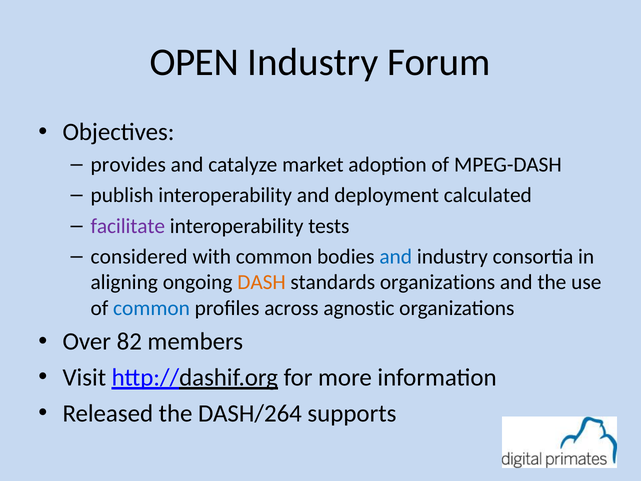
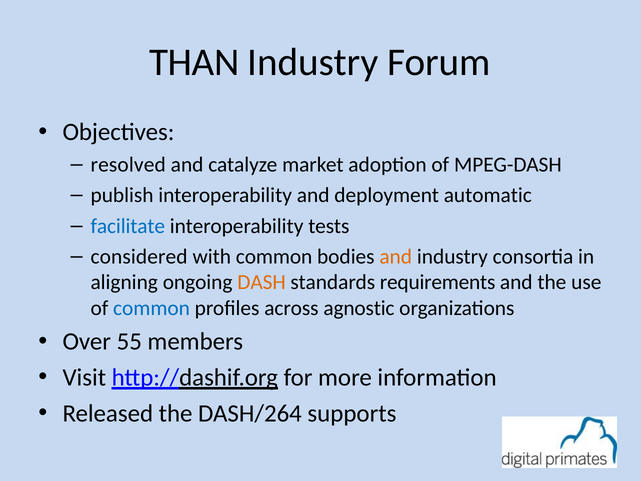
OPEN: OPEN -> THAN
provides: provides -> resolved
calculated: calculated -> automatic
facilitate colour: purple -> blue
and at (396, 257) colour: blue -> orange
standards organizations: organizations -> requirements
82: 82 -> 55
